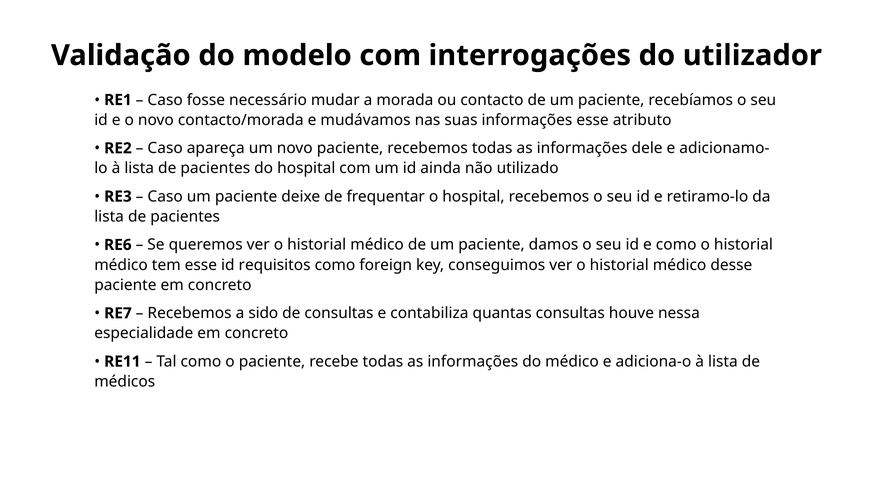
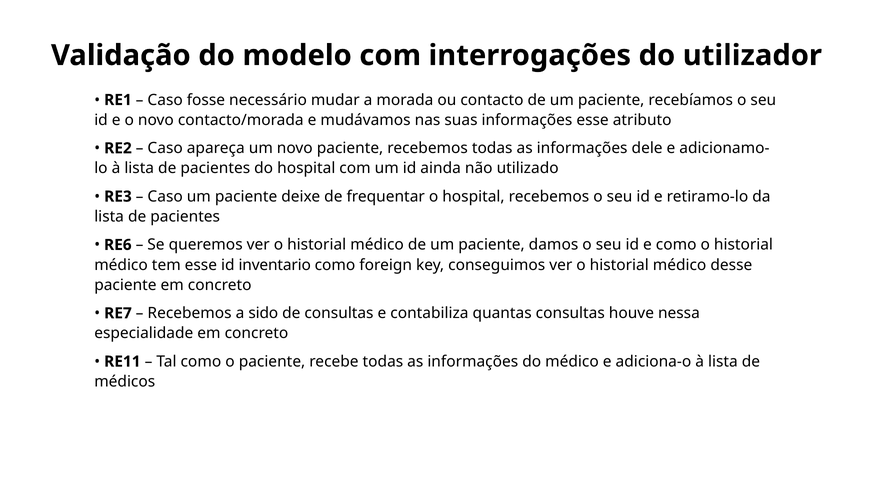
requisitos: requisitos -> inventario
